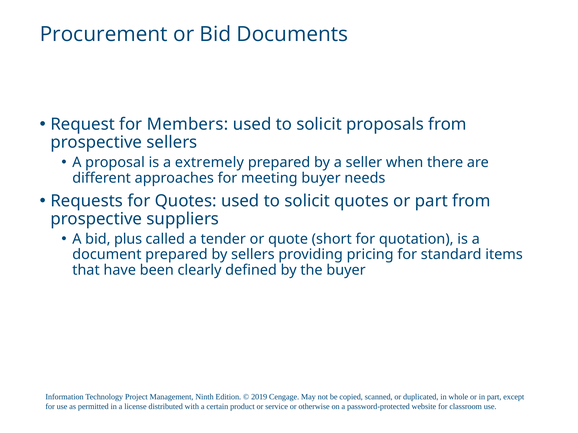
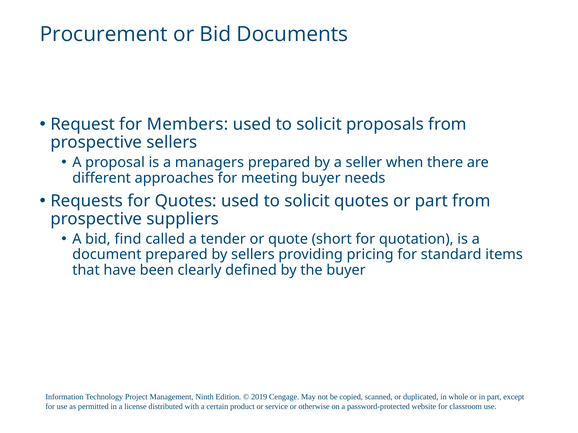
extremely: extremely -> managers
plus: plus -> find
